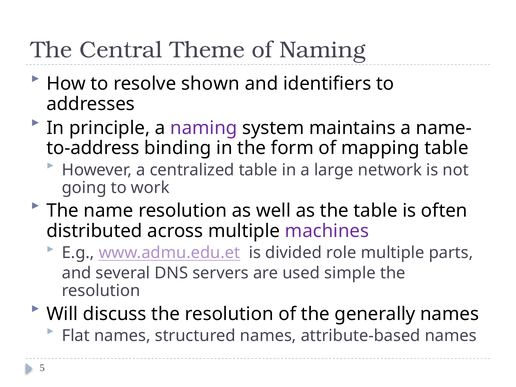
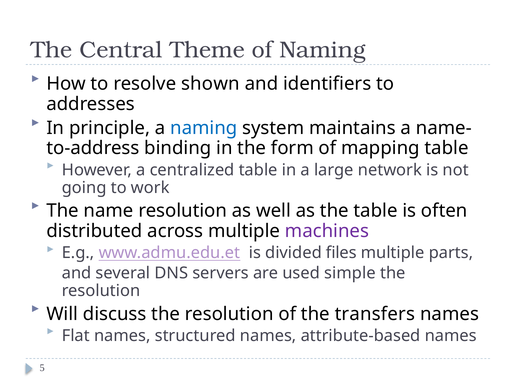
naming at (204, 128) colour: purple -> blue
role: role -> files
generally: generally -> transfers
